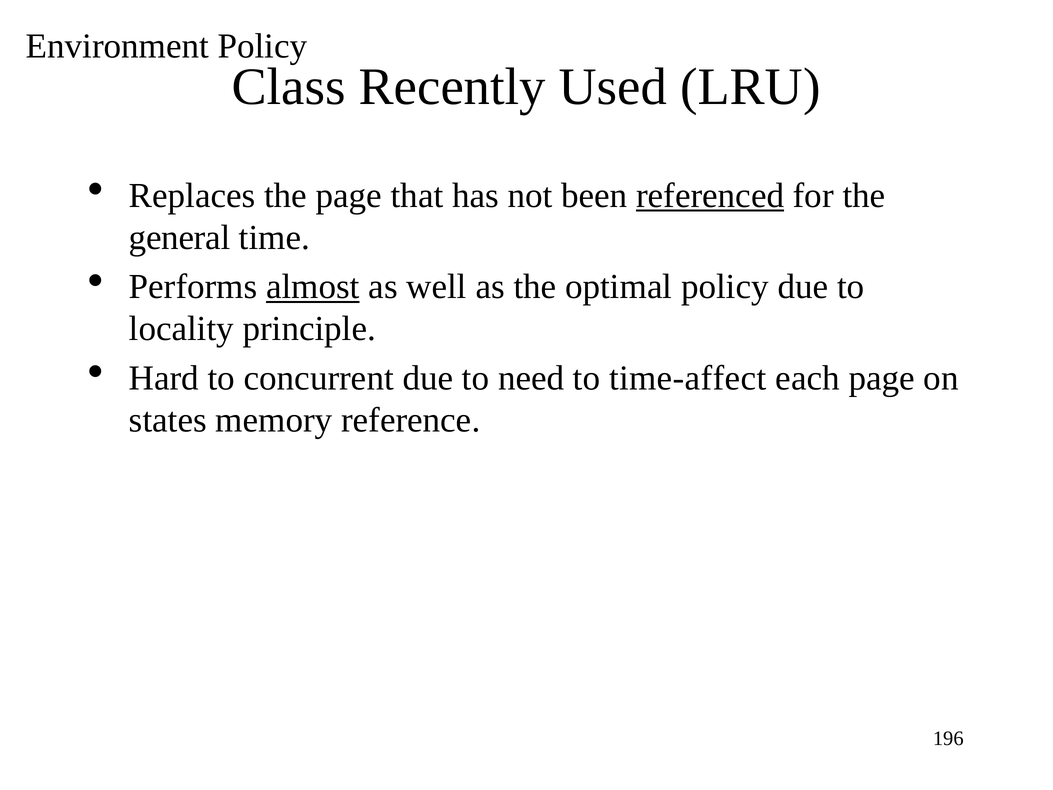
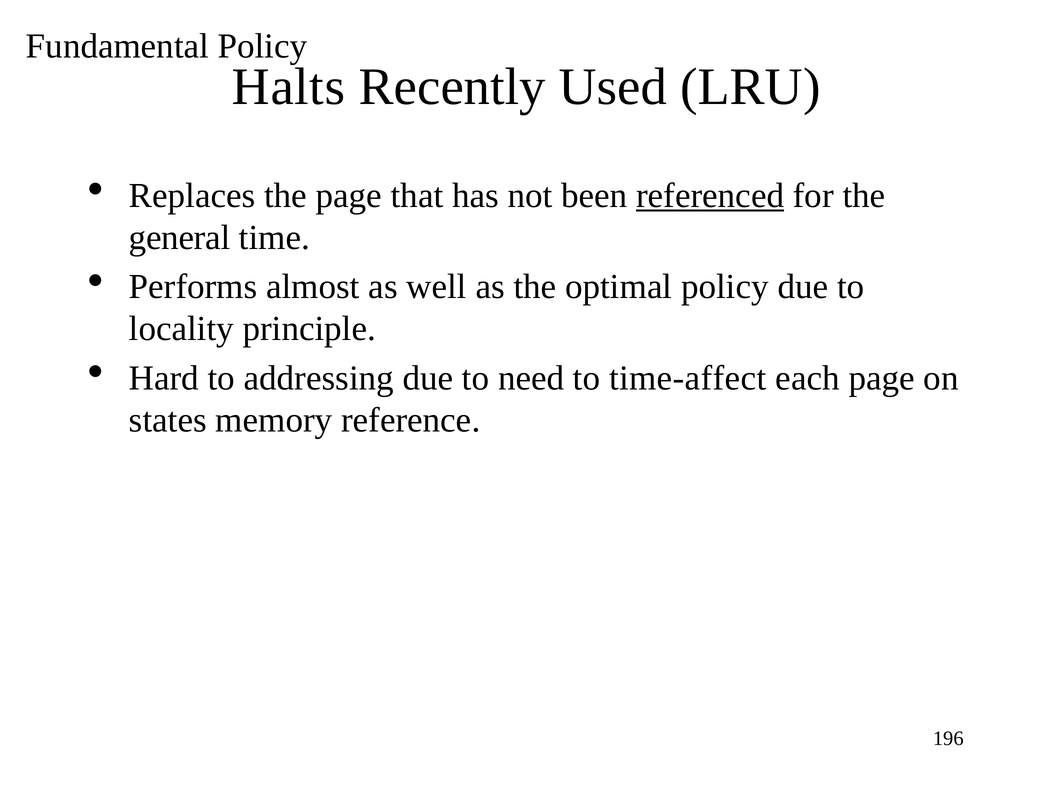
Environment: Environment -> Fundamental
Class: Class -> Halts
almost underline: present -> none
concurrent: concurrent -> addressing
